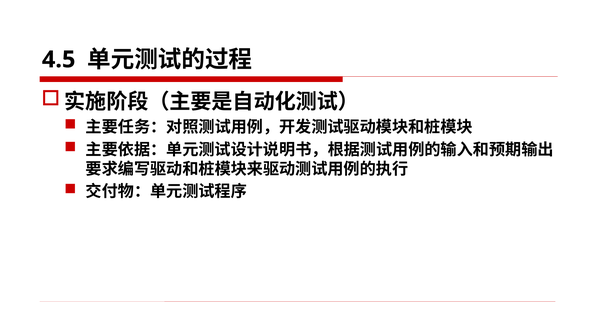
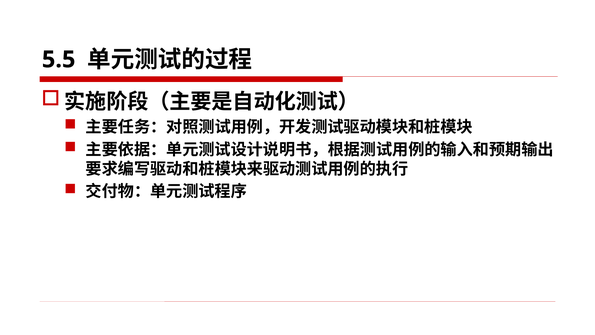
4.5: 4.5 -> 5.5
